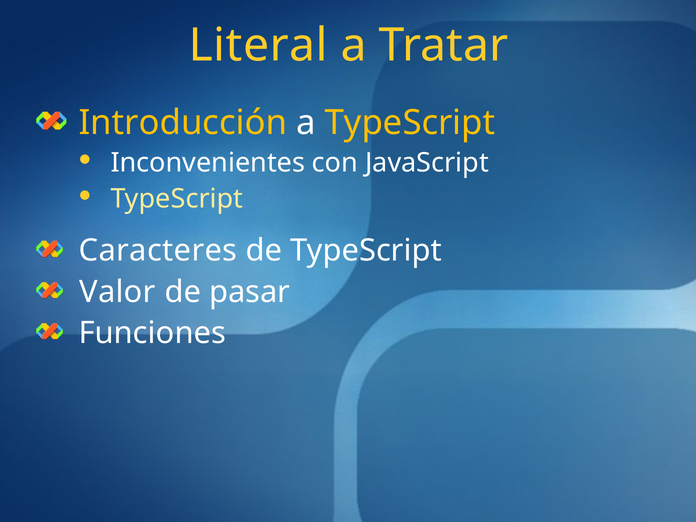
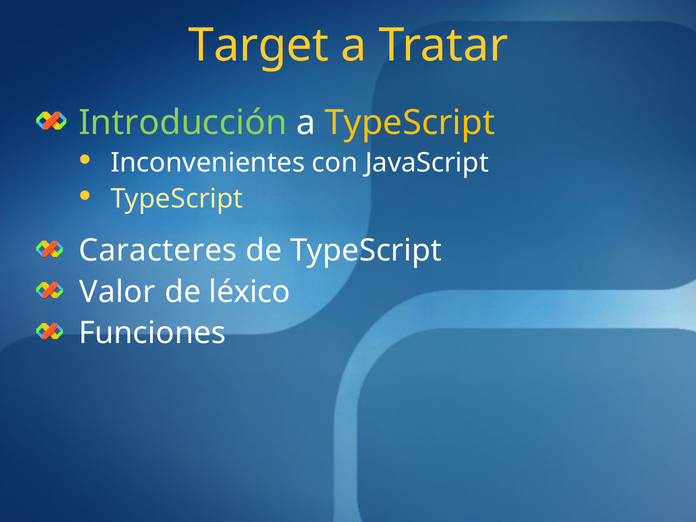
Literal: Literal -> Target
Introducción colour: yellow -> light green
pasar: pasar -> léxico
